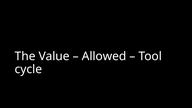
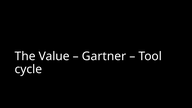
Allowed: Allowed -> Gartner
